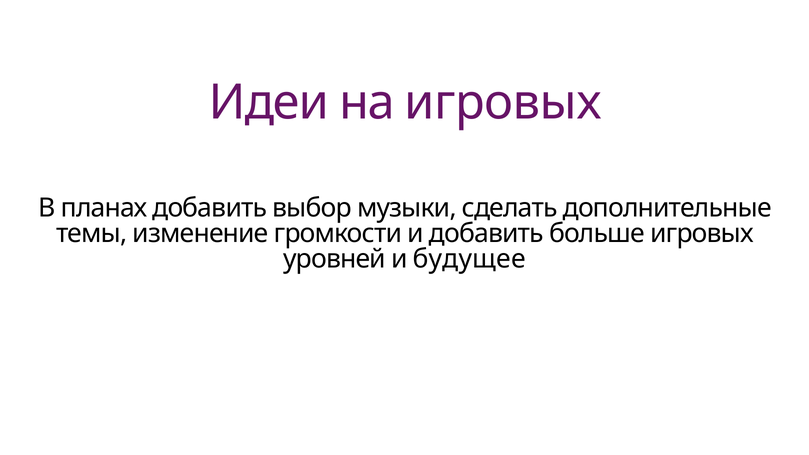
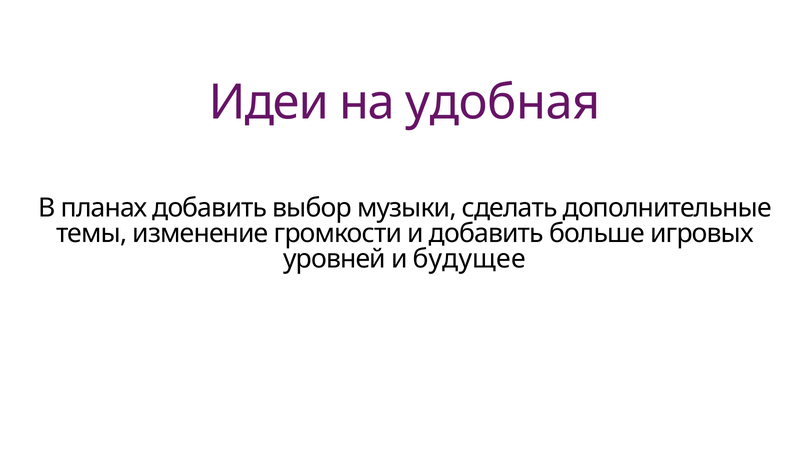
на игровых: игровых -> удобная
